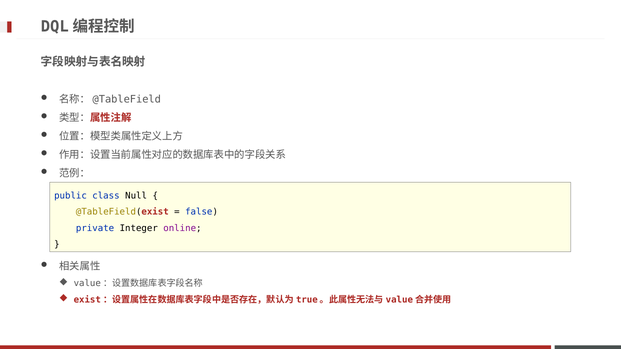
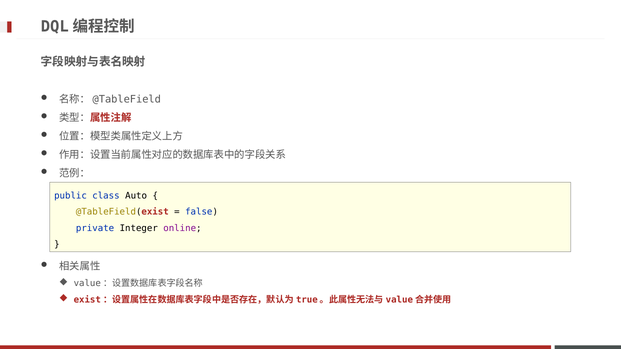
Null: Null -> Auto
